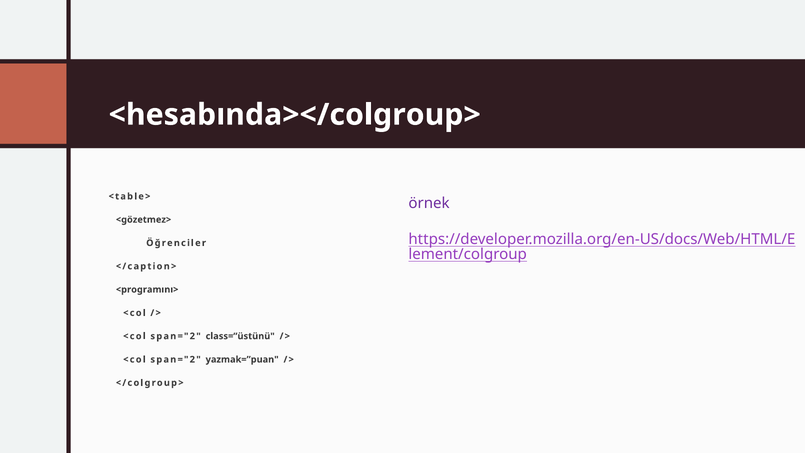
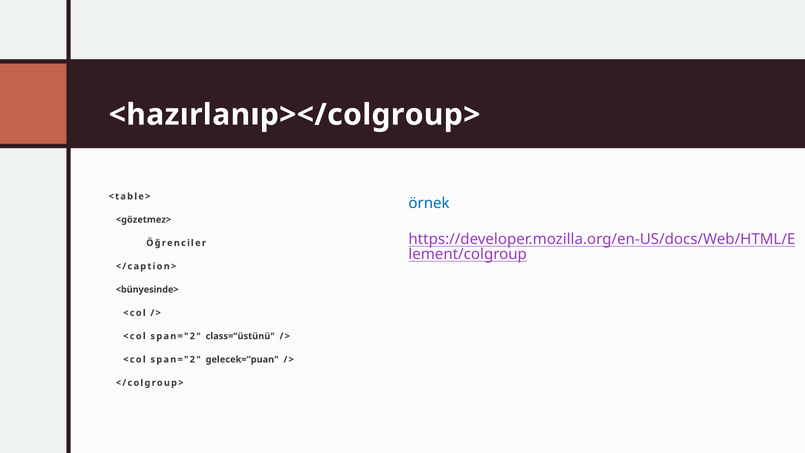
<hesabında></colgroup>: <hesabında></colgroup> -> <hazırlanıp></colgroup>
örnek colour: purple -> blue
<programını>: <programını> -> <bünyesinde>
yazmak=”puan: yazmak=”puan -> gelecek=”puan
